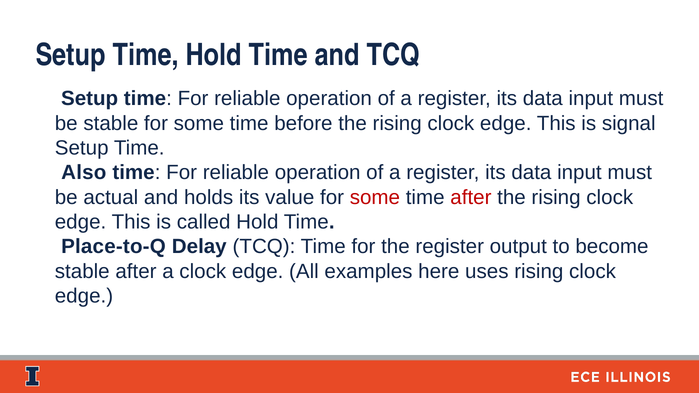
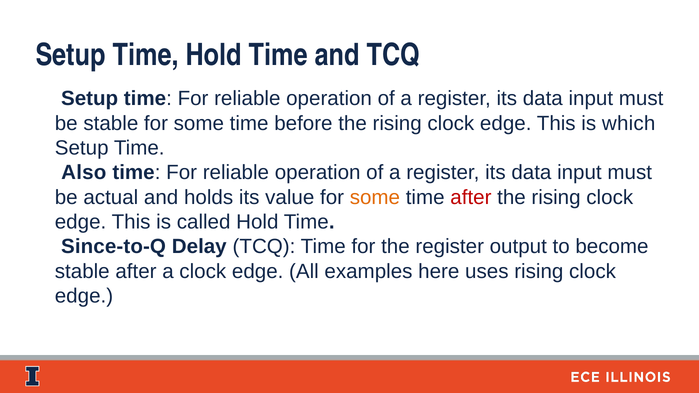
signal: signal -> which
some at (375, 197) colour: red -> orange
Place-to-Q: Place-to-Q -> Since-to-Q
